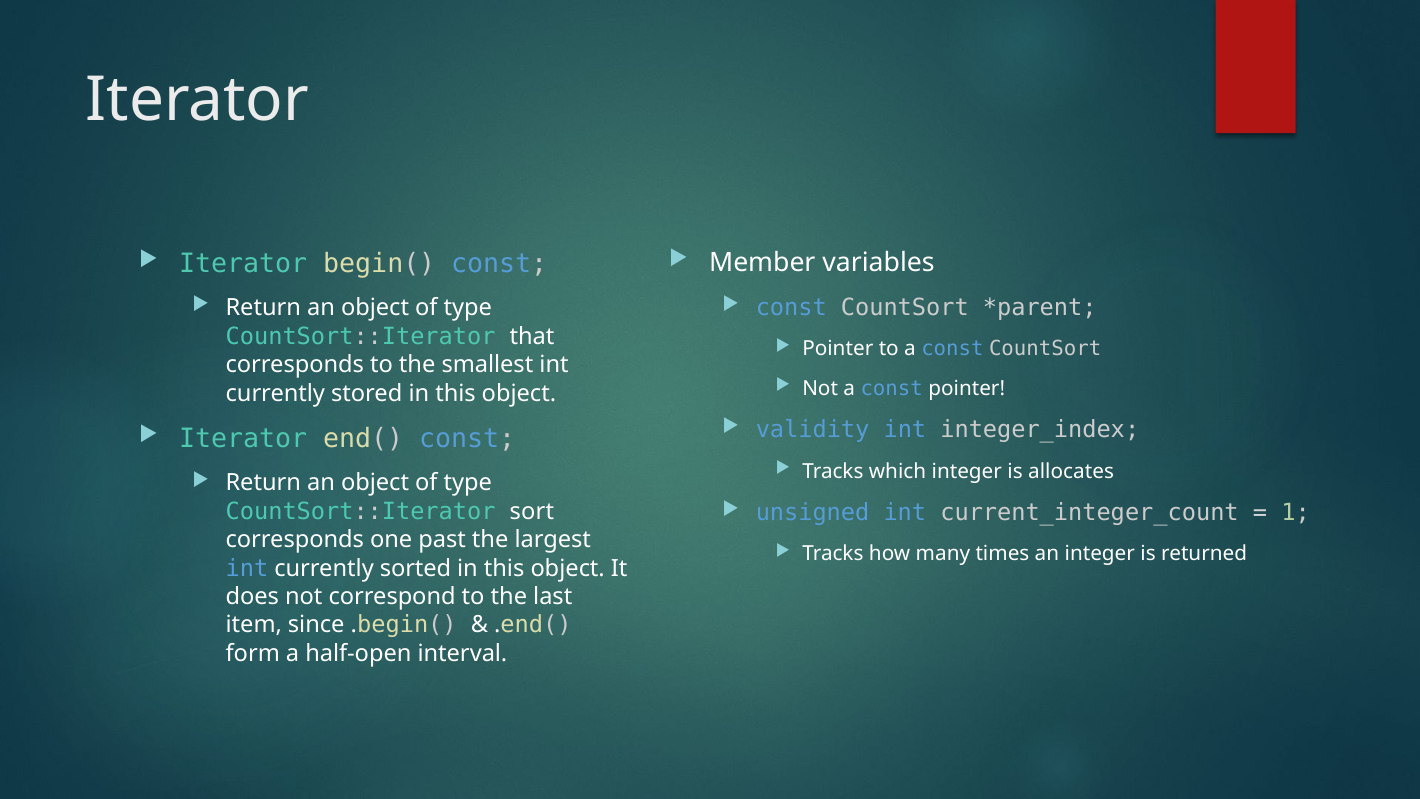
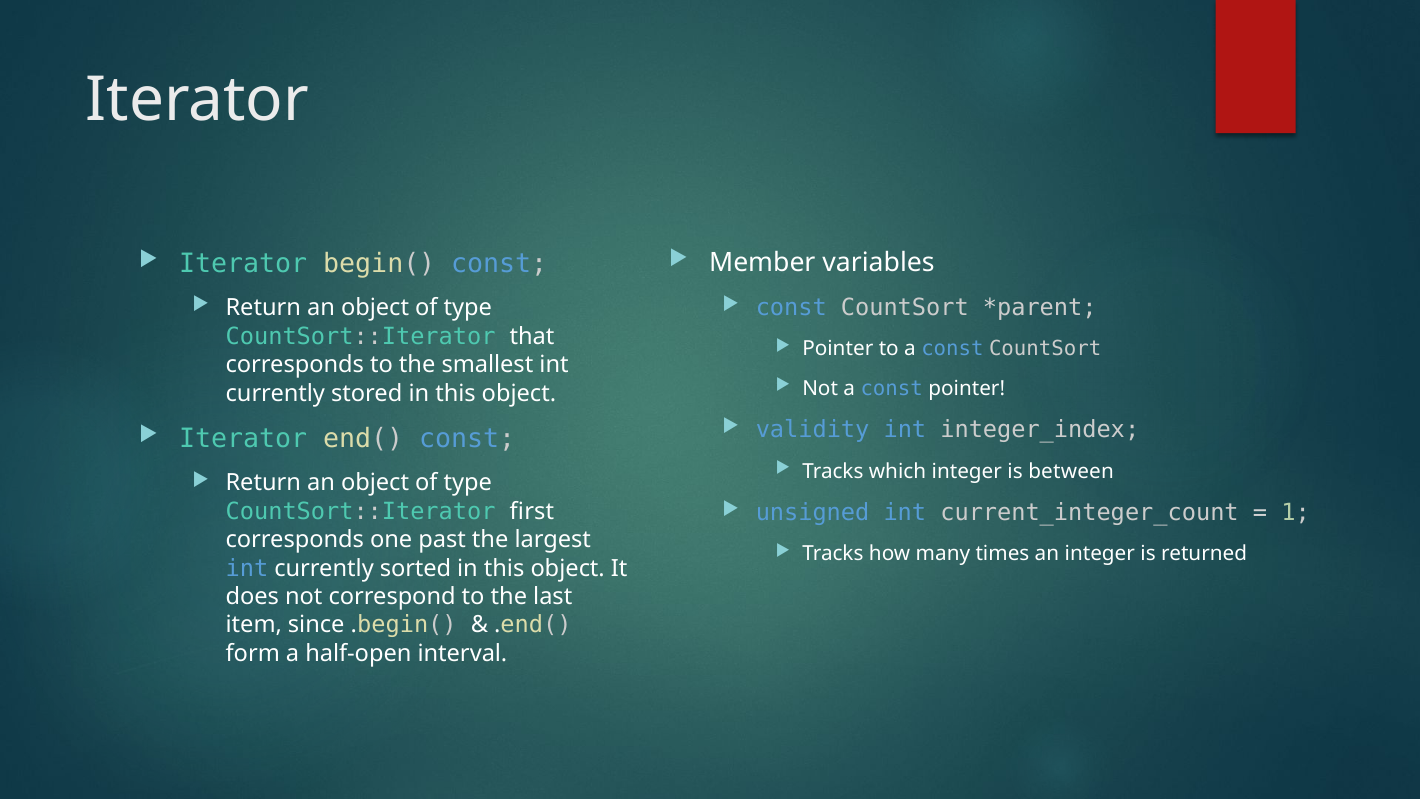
allocates: allocates -> between
sort: sort -> first
